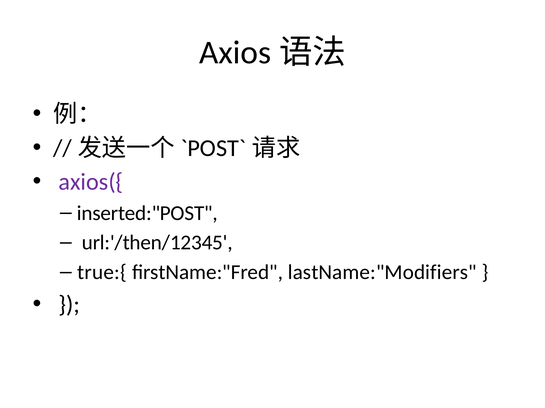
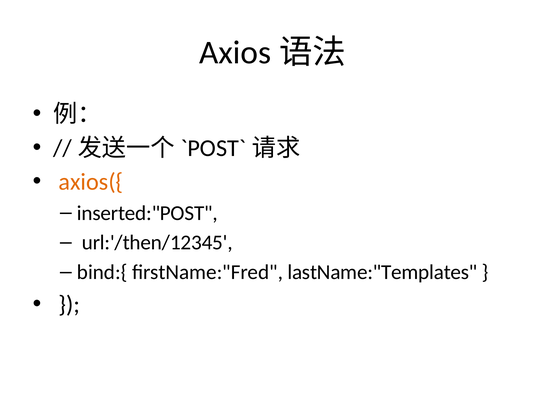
axios({ colour: purple -> orange
true:{: true:{ -> bind:{
lastName:"Modifiers: lastName:"Modifiers -> lastName:"Templates
